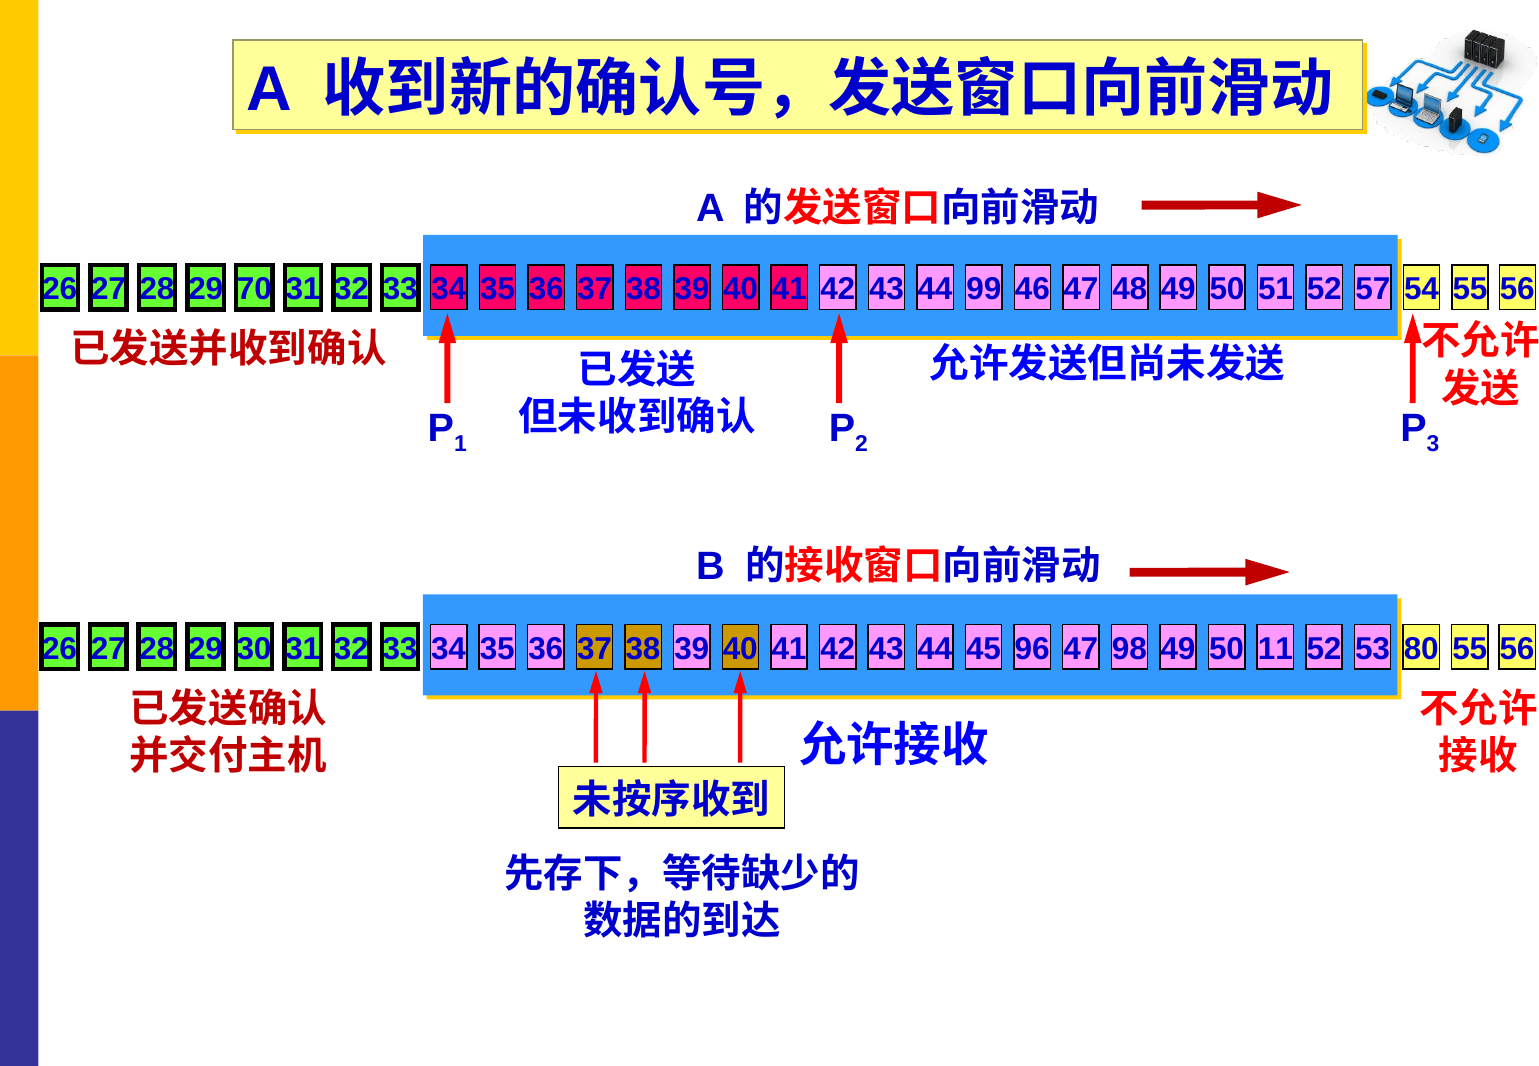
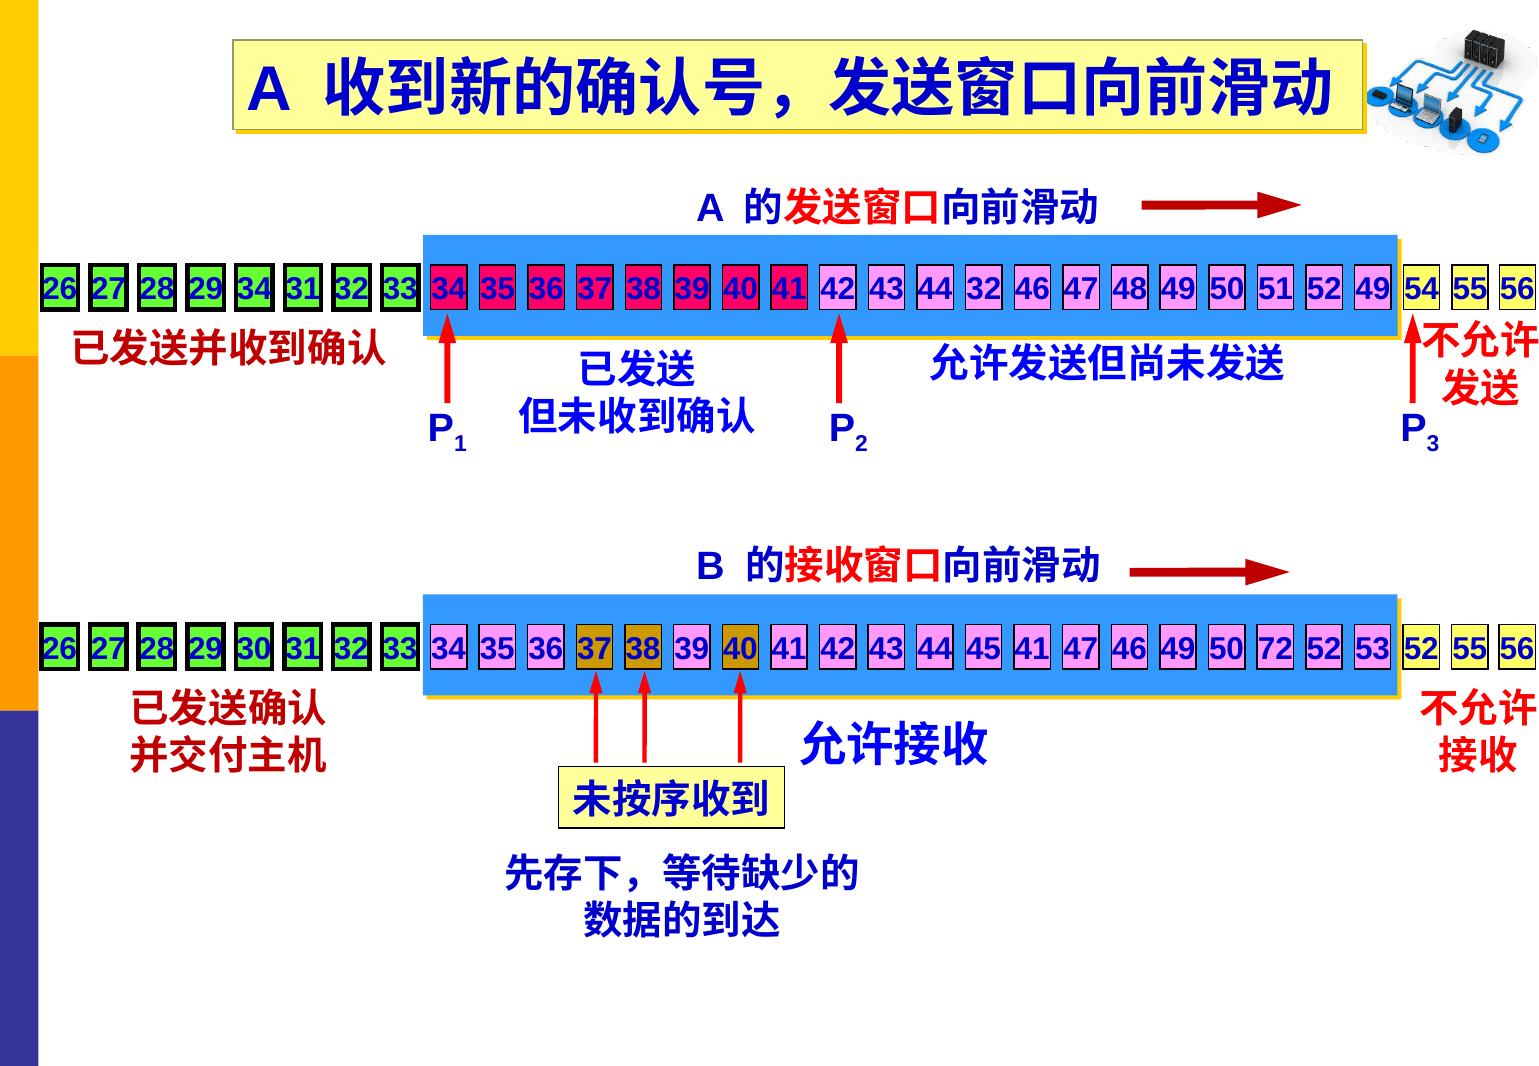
29 70: 70 -> 34
44 99: 99 -> 32
52 57: 57 -> 49
45 96: 96 -> 41
47 98: 98 -> 46
11: 11 -> 72
53 80: 80 -> 52
